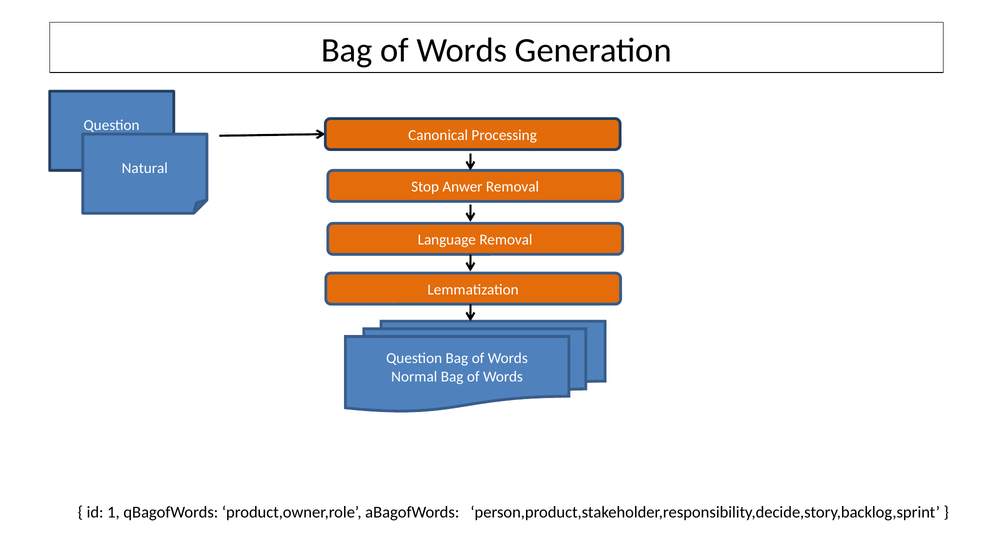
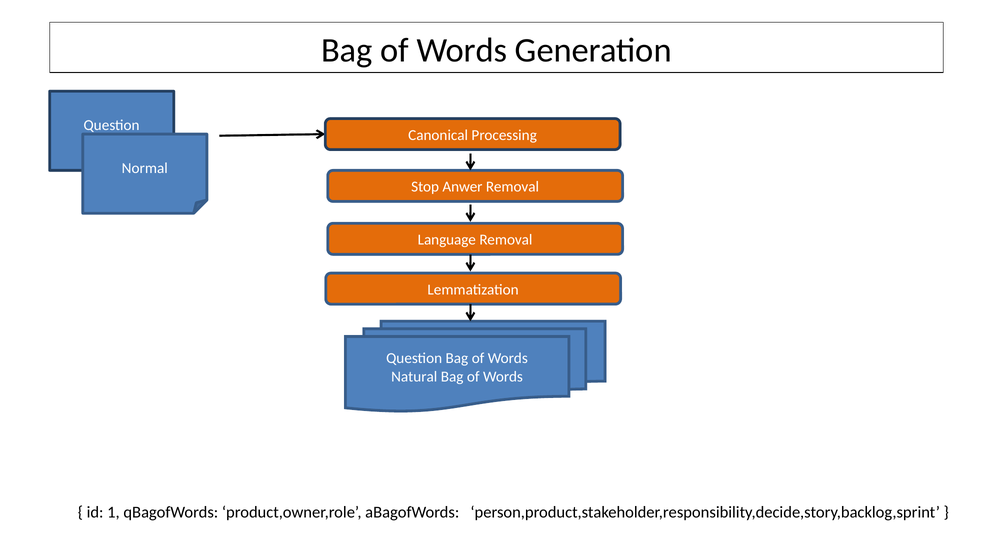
Natural: Natural -> Normal
Normal: Normal -> Natural
